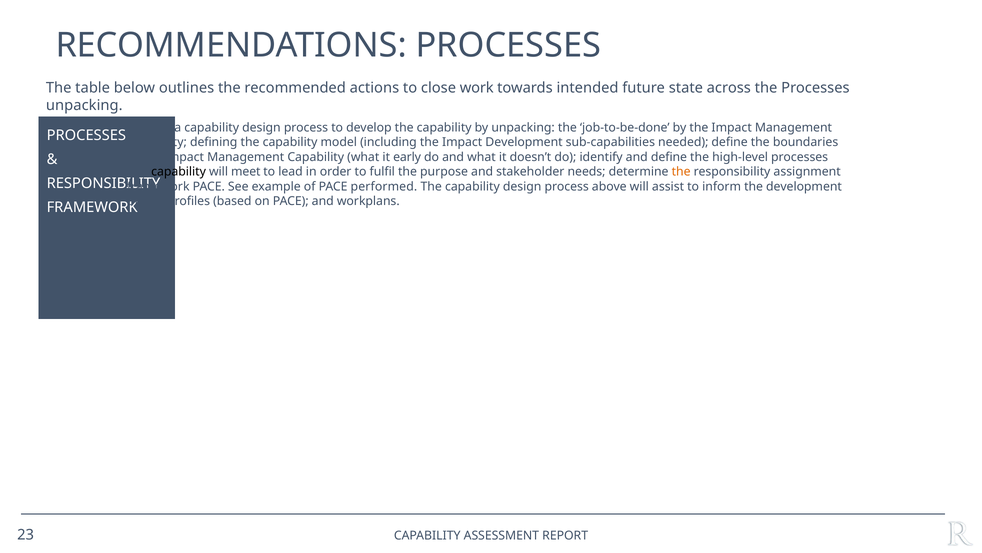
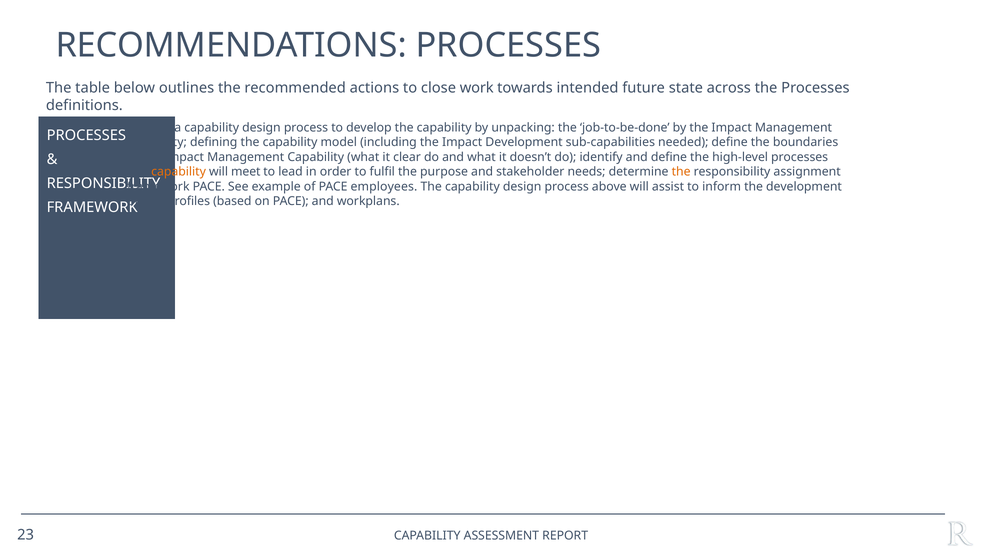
unpacking at (84, 105): unpacking -> definitions
early: early -> clear
capability at (179, 172) colour: black -> orange
performed: performed -> employees
